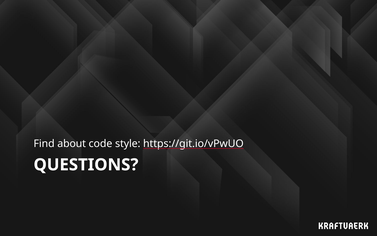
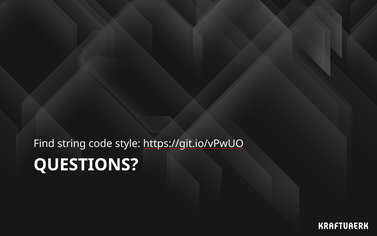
about: about -> string
